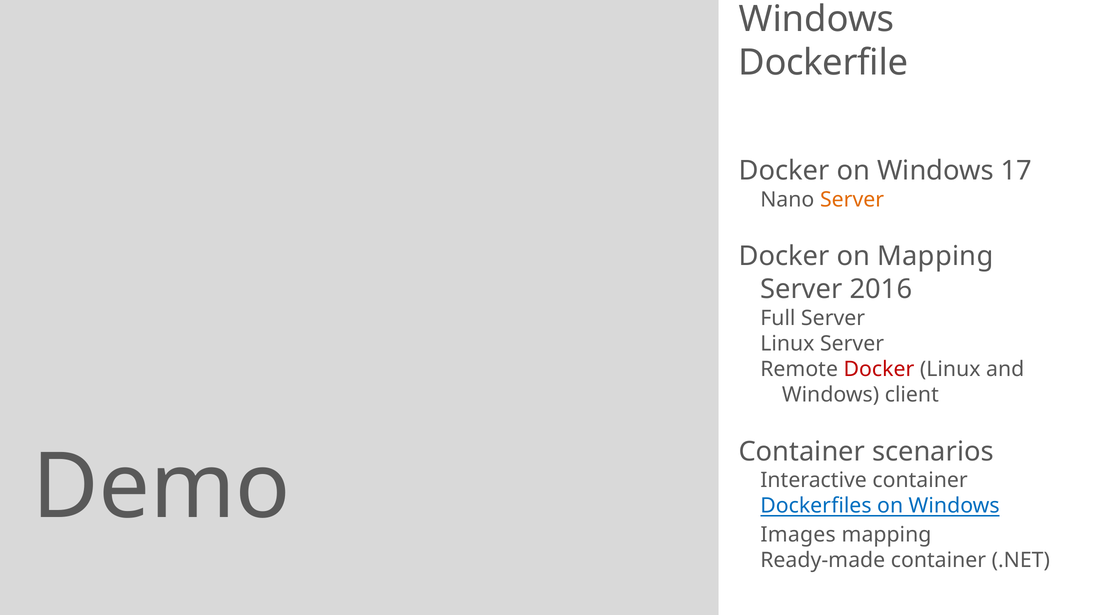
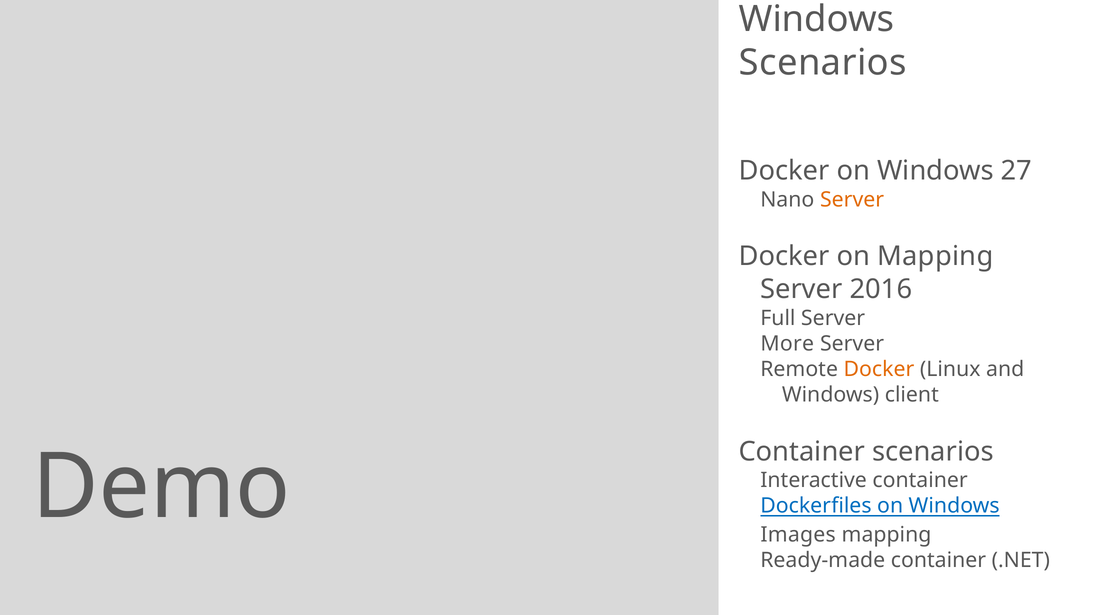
Dockerfile at (823, 63): Dockerfile -> Scenarios
17: 17 -> 27
Linux at (787, 343): Linux -> More
Docker at (879, 369) colour: red -> orange
